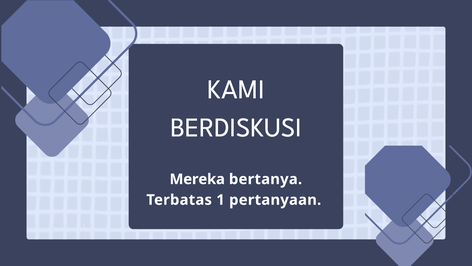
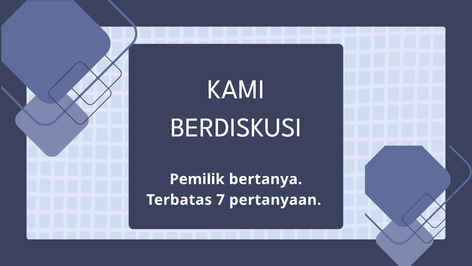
Mereka: Mereka -> Pemilik
1: 1 -> 7
